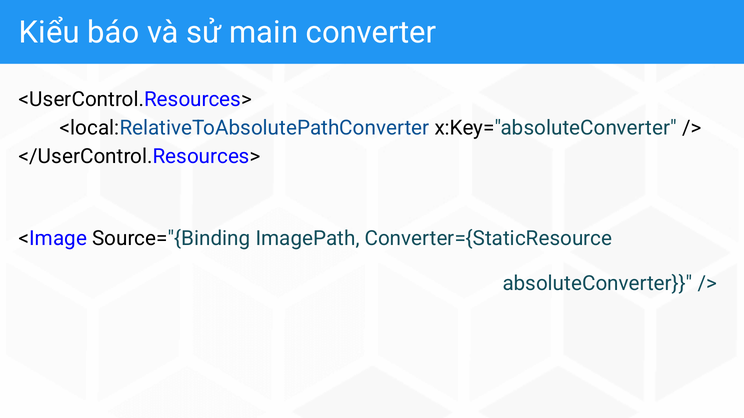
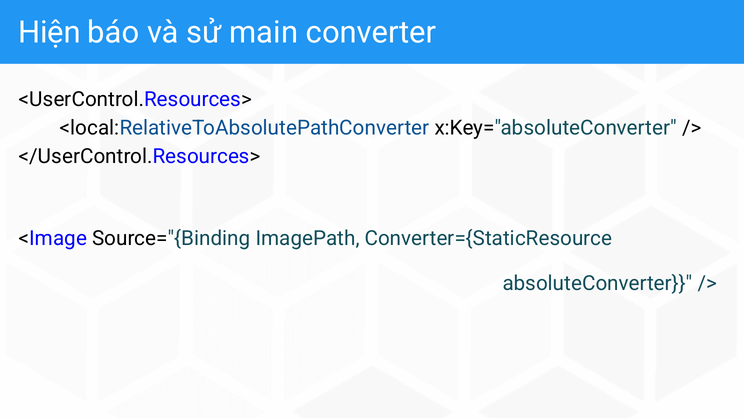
Kiểu: Kiểu -> Hiện
